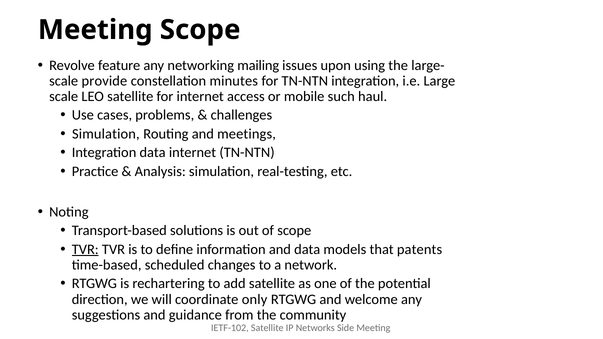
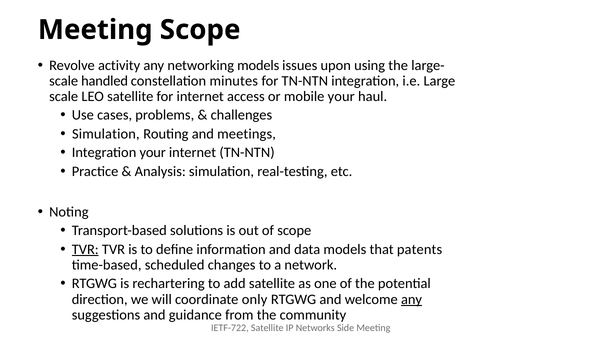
feature: feature -> activity
networking mailing: mailing -> models
provide: provide -> handled
mobile such: such -> your
Integration data: data -> your
any at (411, 299) underline: none -> present
IETF-102: IETF-102 -> IETF-722
